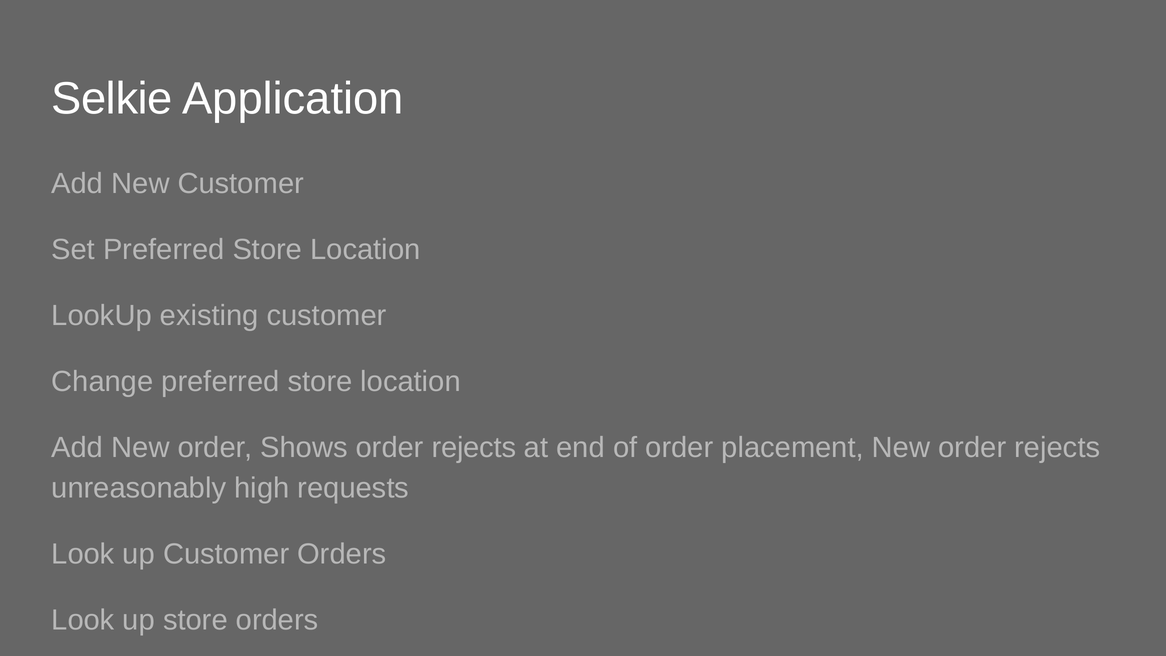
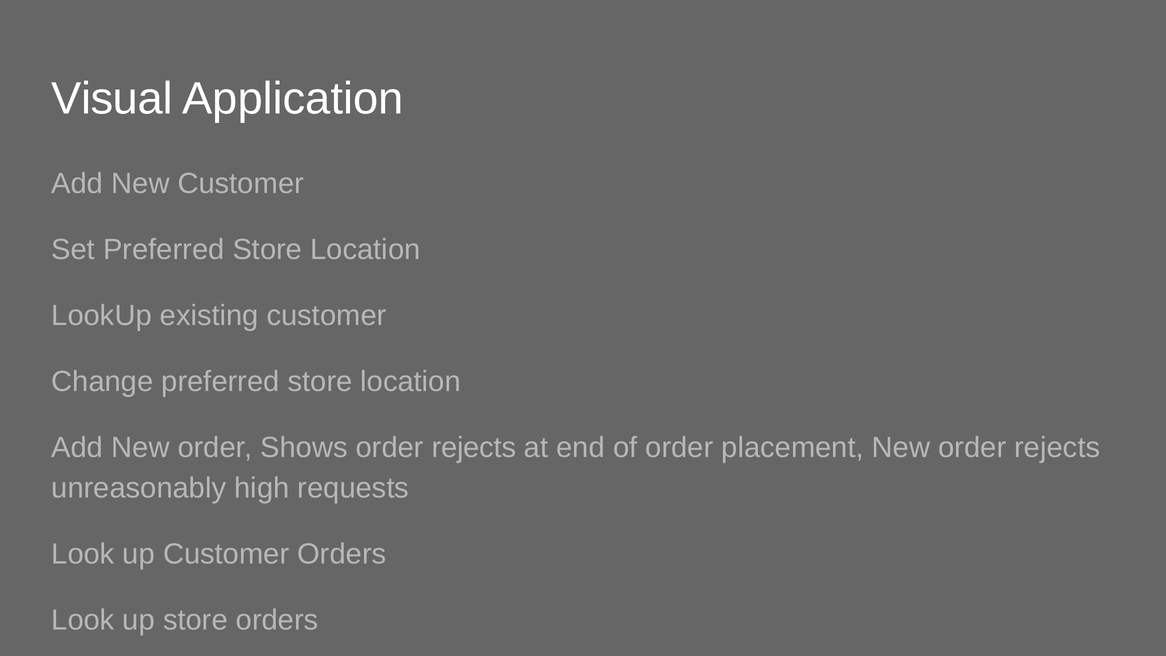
Selkie: Selkie -> Visual
